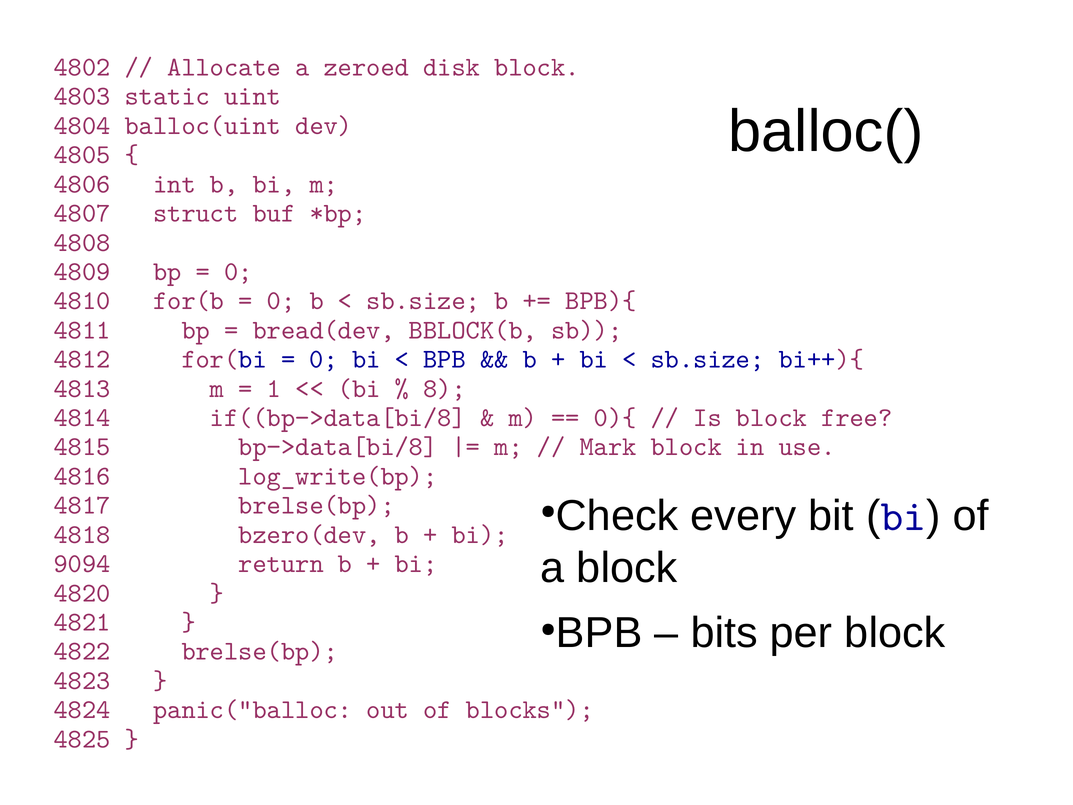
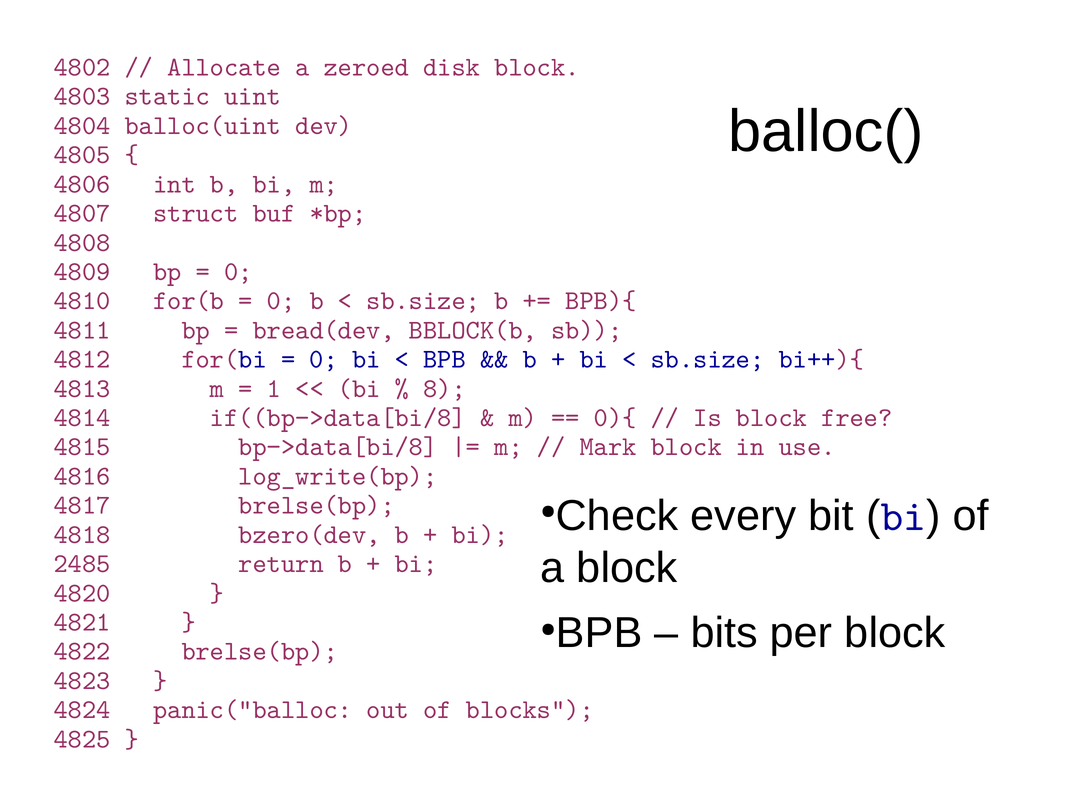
9094: 9094 -> 2485
